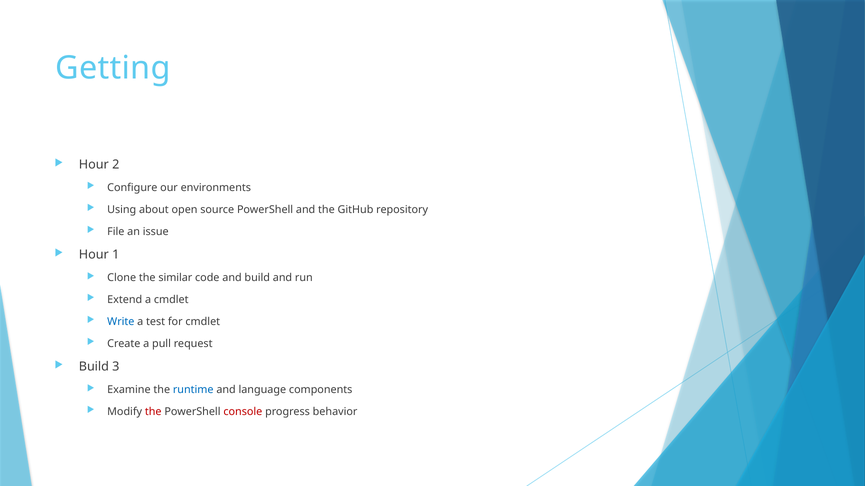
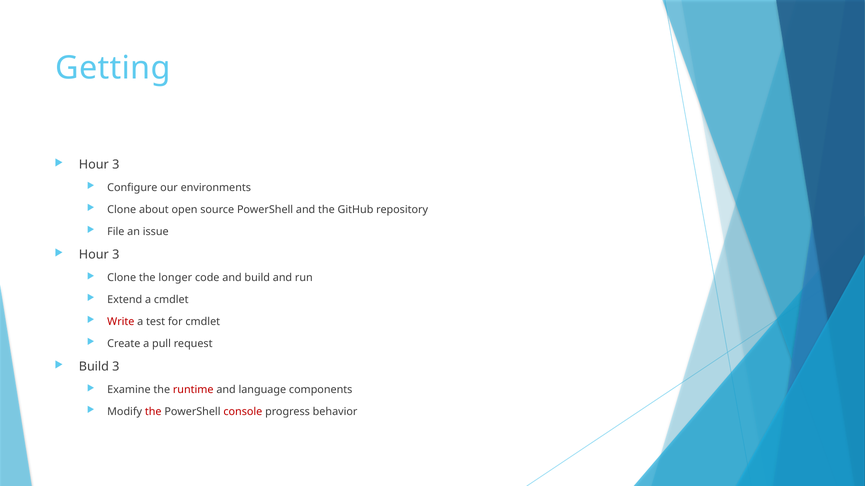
2 at (116, 165): 2 -> 3
Using at (122, 210): Using -> Clone
1 at (116, 255): 1 -> 3
similar: similar -> longer
Write colour: blue -> red
runtime colour: blue -> red
